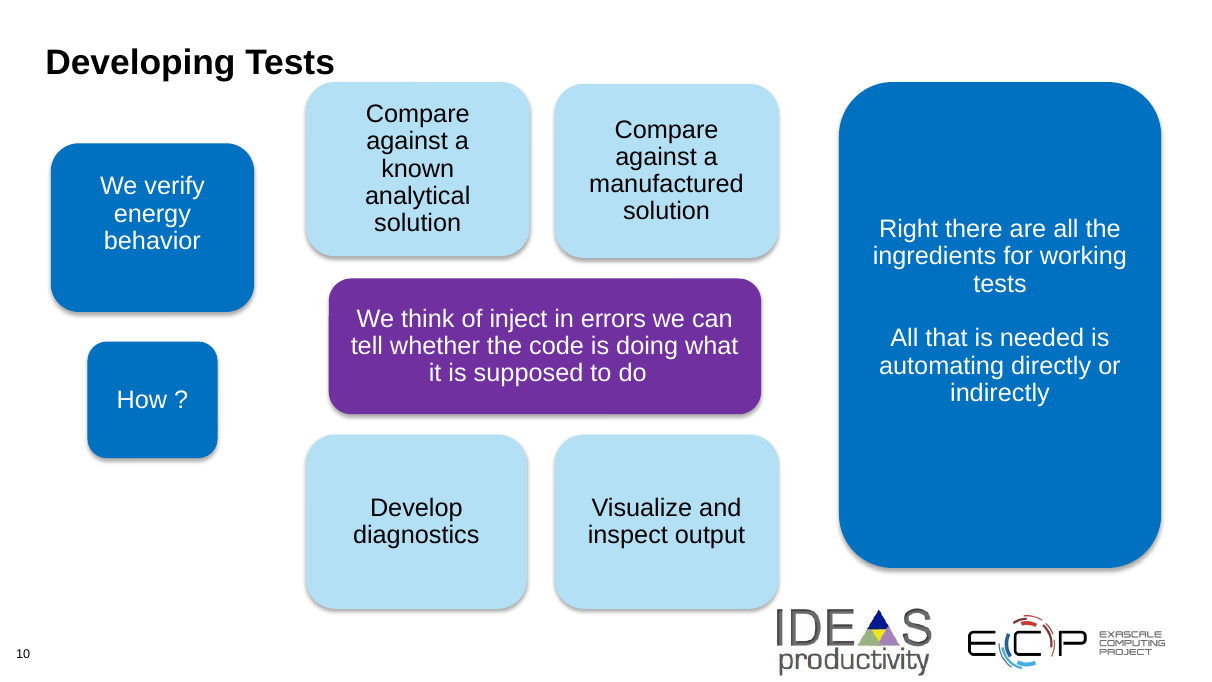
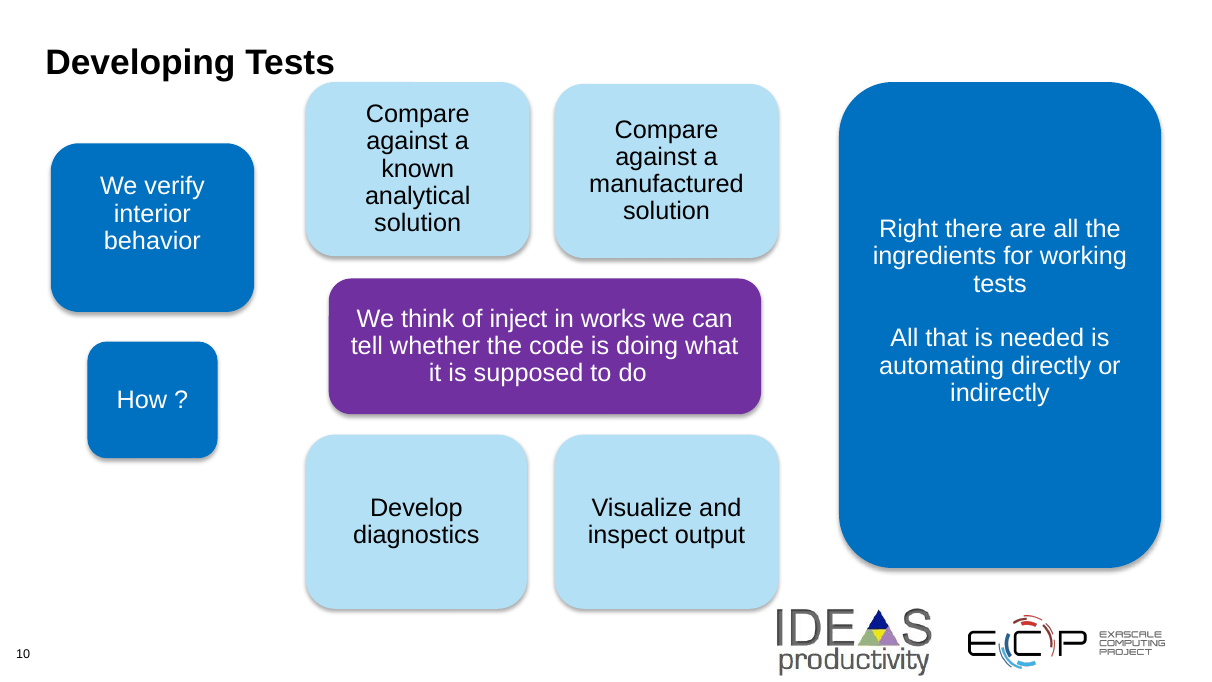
energy: energy -> interior
errors: errors -> works
